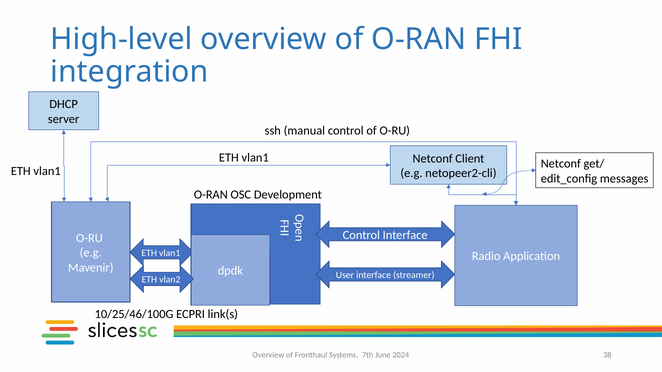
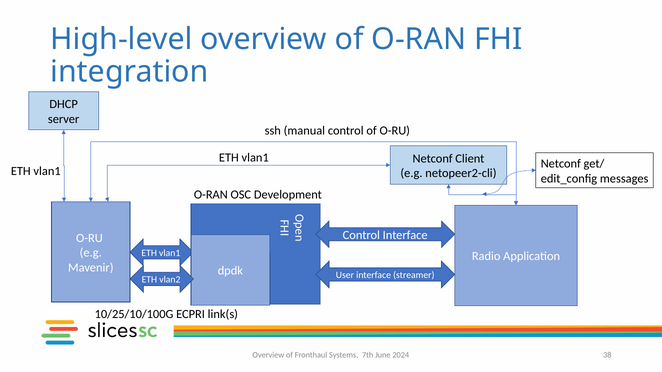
10/25/46/100G: 10/25/46/100G -> 10/25/10/100G
